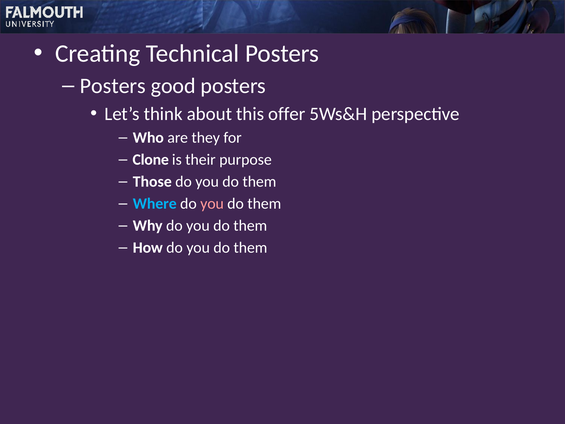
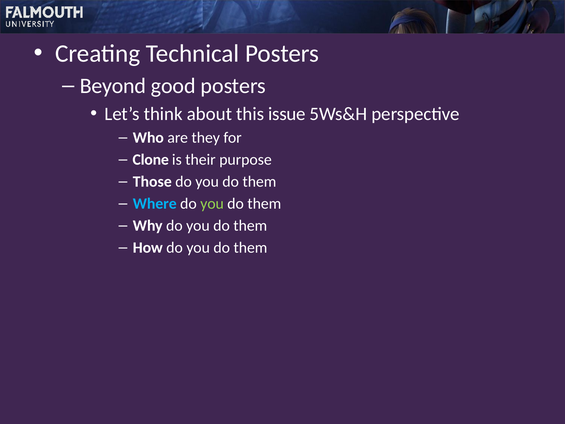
Posters at (113, 86): Posters -> Beyond
offer: offer -> issue
you at (212, 204) colour: pink -> light green
